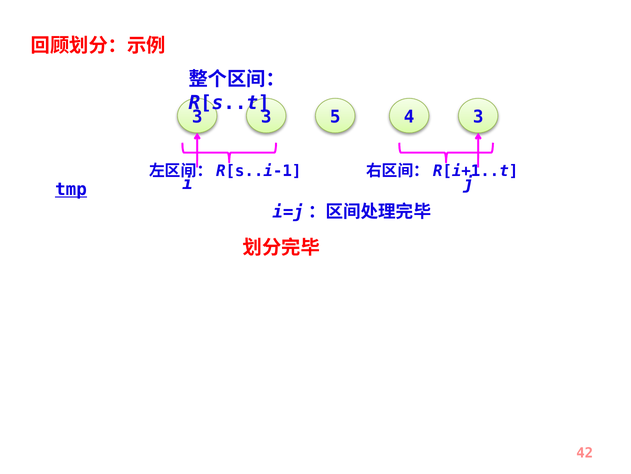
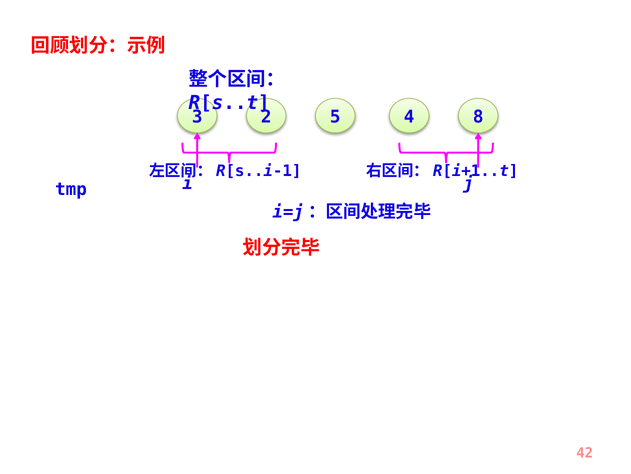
3 3: 3 -> 2
4 3: 3 -> 8
tmp underline: present -> none
